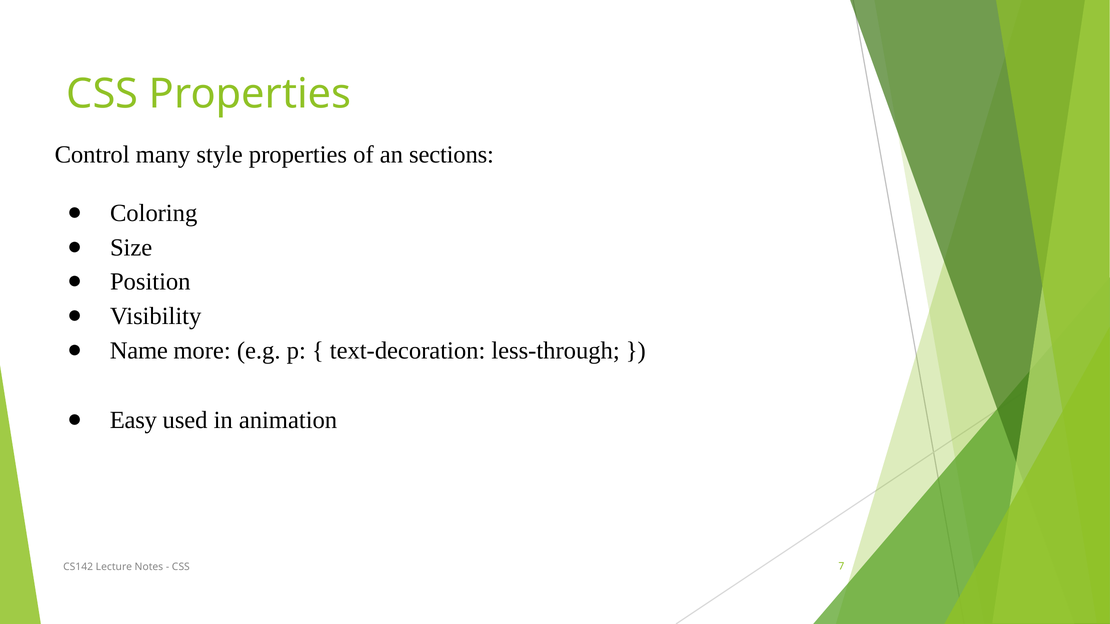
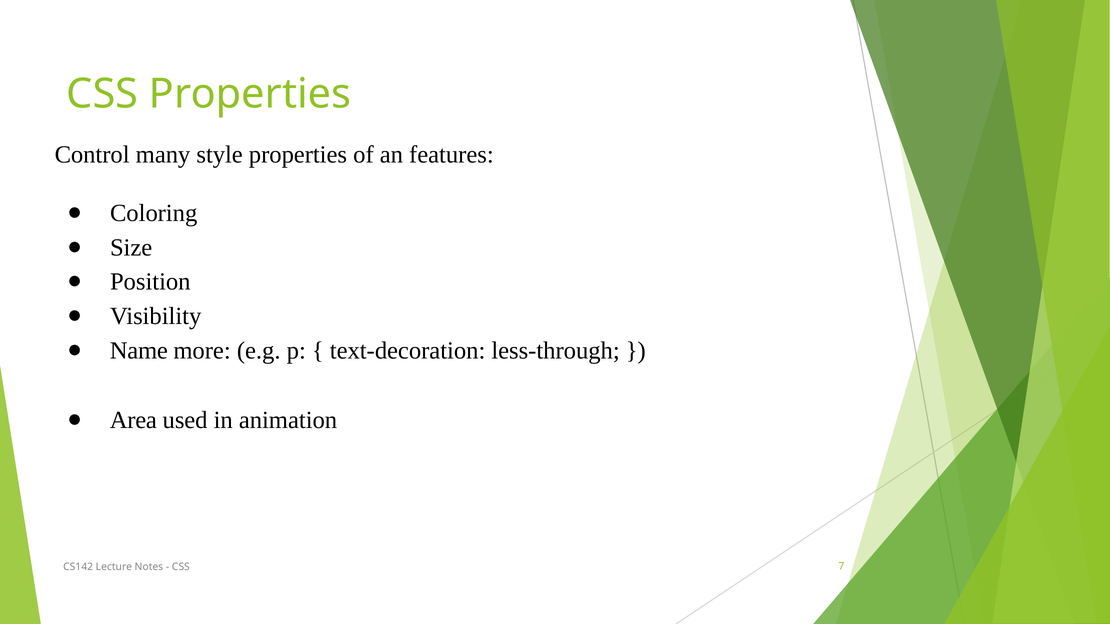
sections: sections -> features
Easy: Easy -> Area
